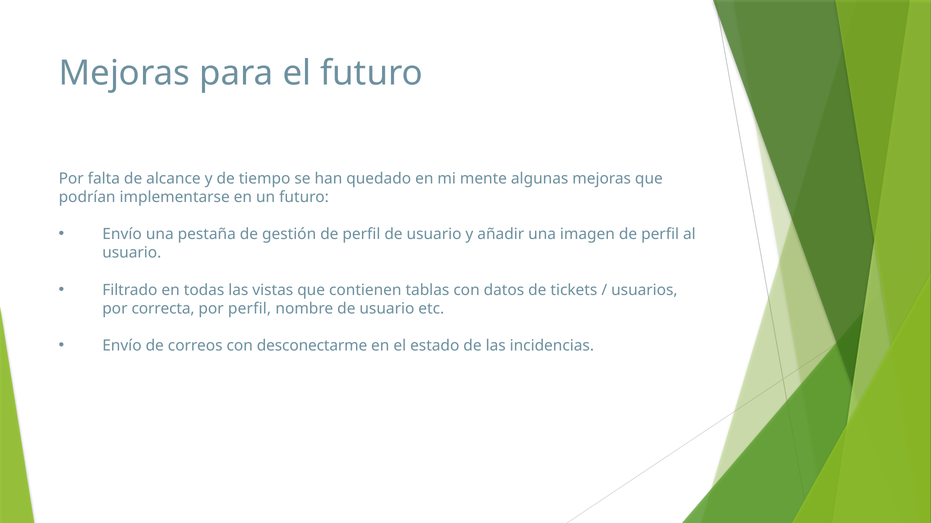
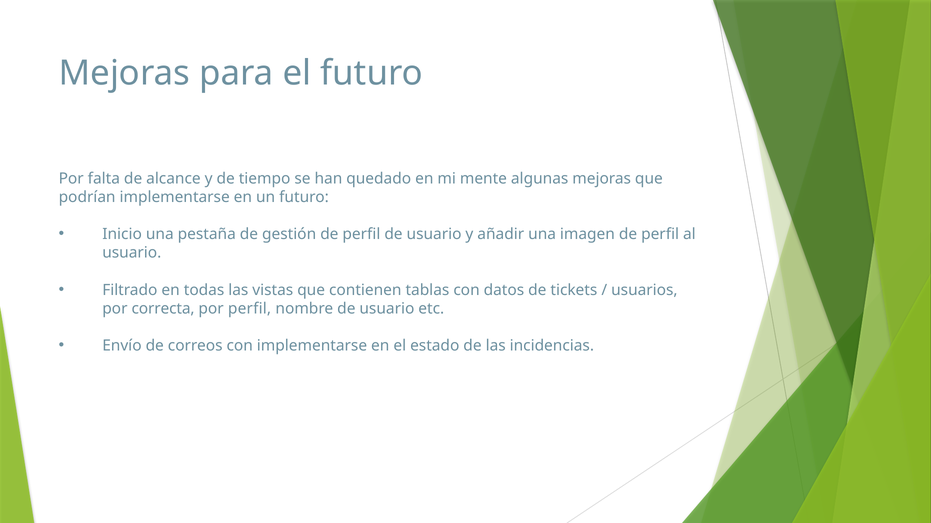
Envío at (122, 235): Envío -> Inicio
con desconectarme: desconectarme -> implementarse
